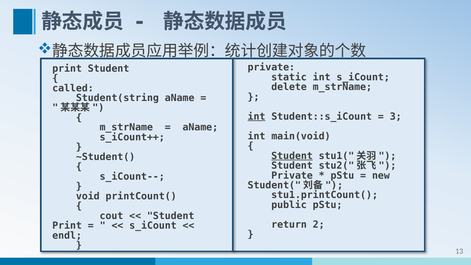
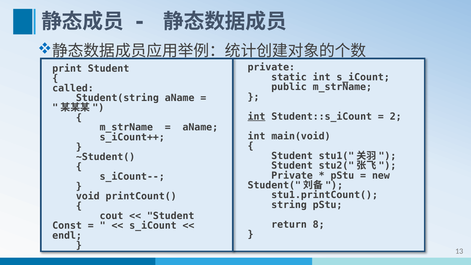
delete: delete -> public
3: 3 -> 2
Student at (292, 156) underline: present -> none
public: public -> string
2: 2 -> 8
Print at (67, 226): Print -> Const
